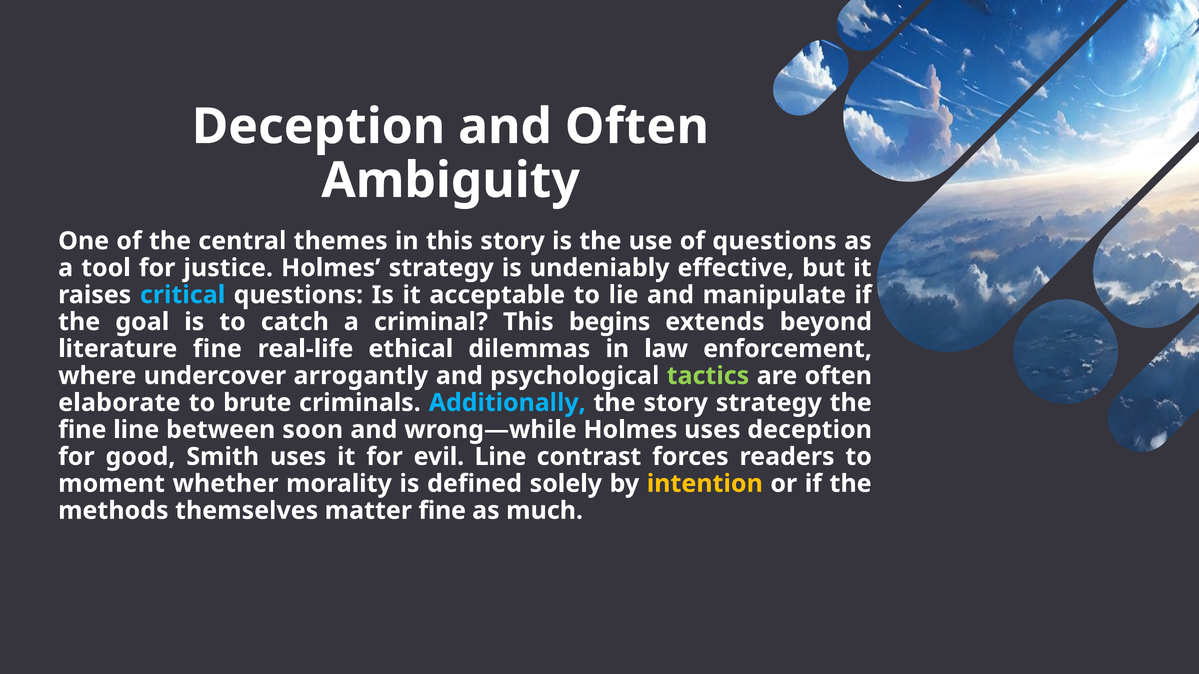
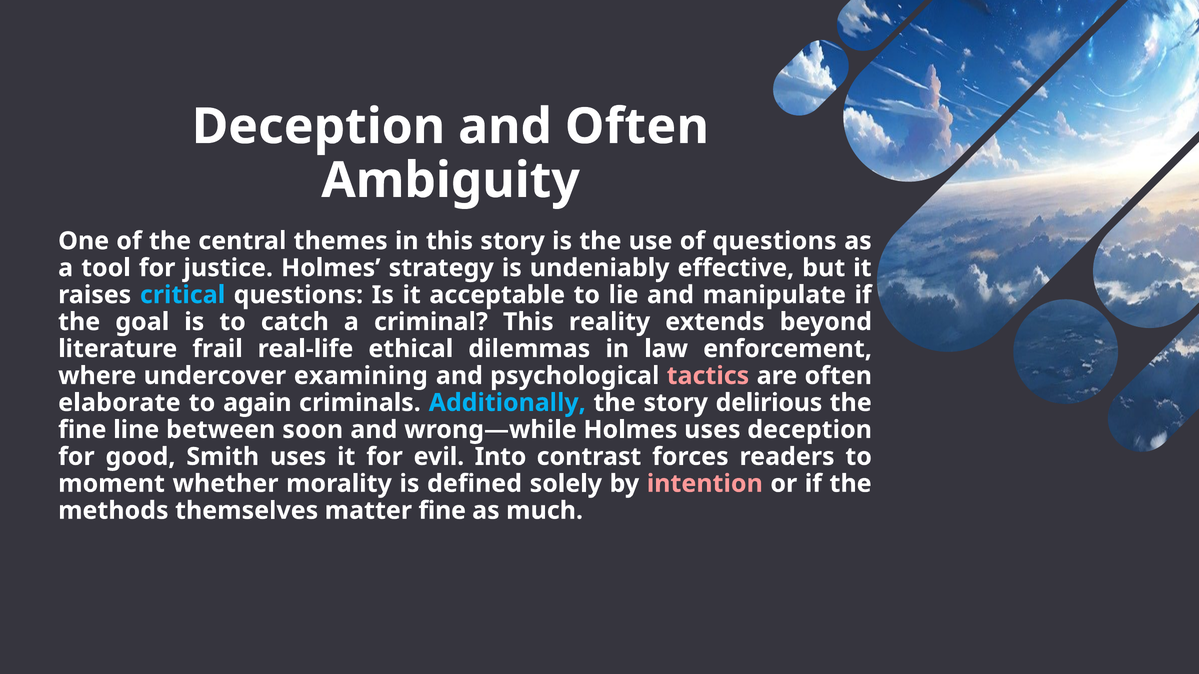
begins: begins -> reality
literature fine: fine -> frail
arrogantly: arrogantly -> examining
tactics colour: light green -> pink
brute: brute -> again
story strategy: strategy -> delirious
evil Line: Line -> Into
intention colour: yellow -> pink
